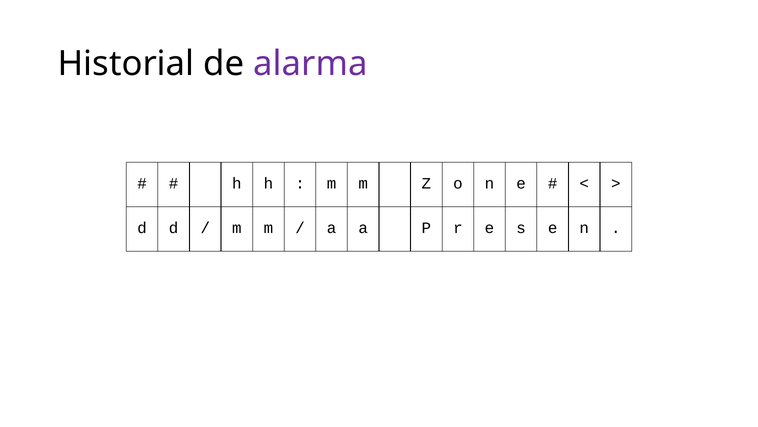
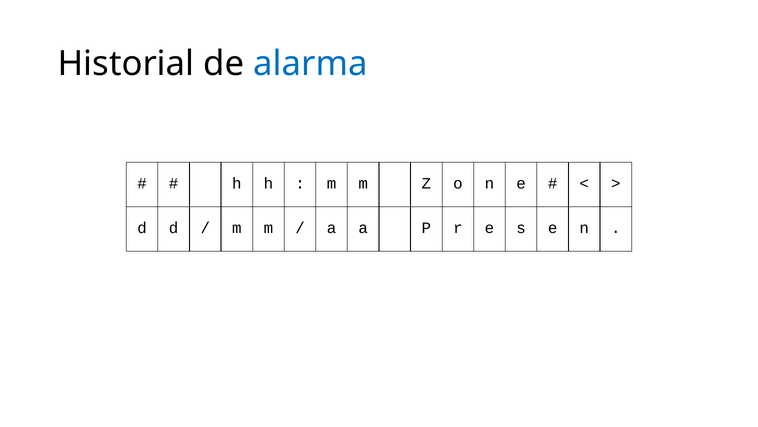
alarma colour: purple -> blue
